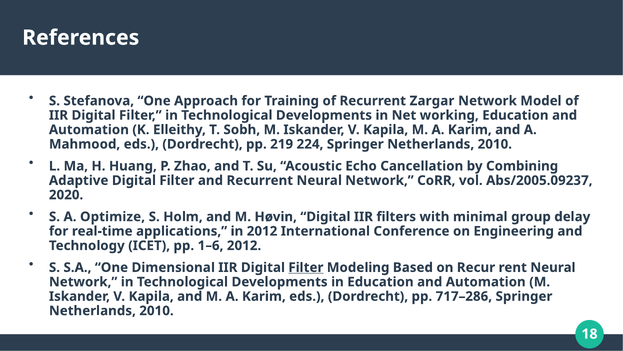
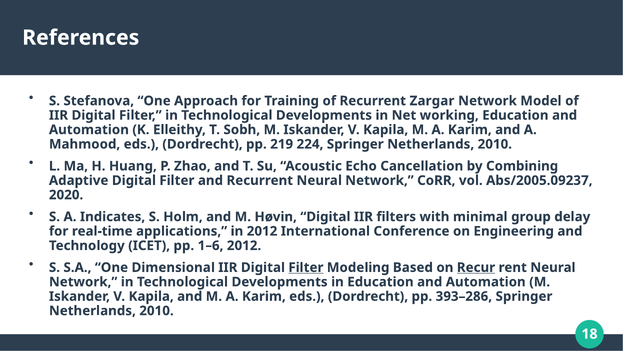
Optimize: Optimize -> Indicates
Recur underline: none -> present
717–286: 717–286 -> 393–286
